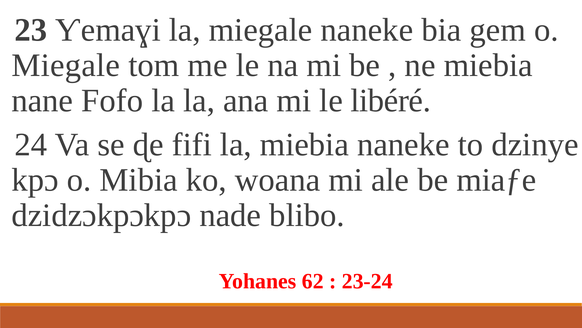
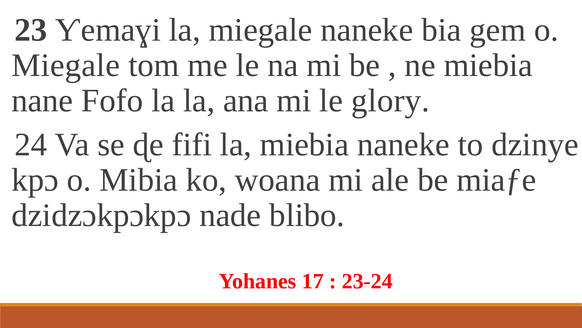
libéré: libéré -> glory
62: 62 -> 17
